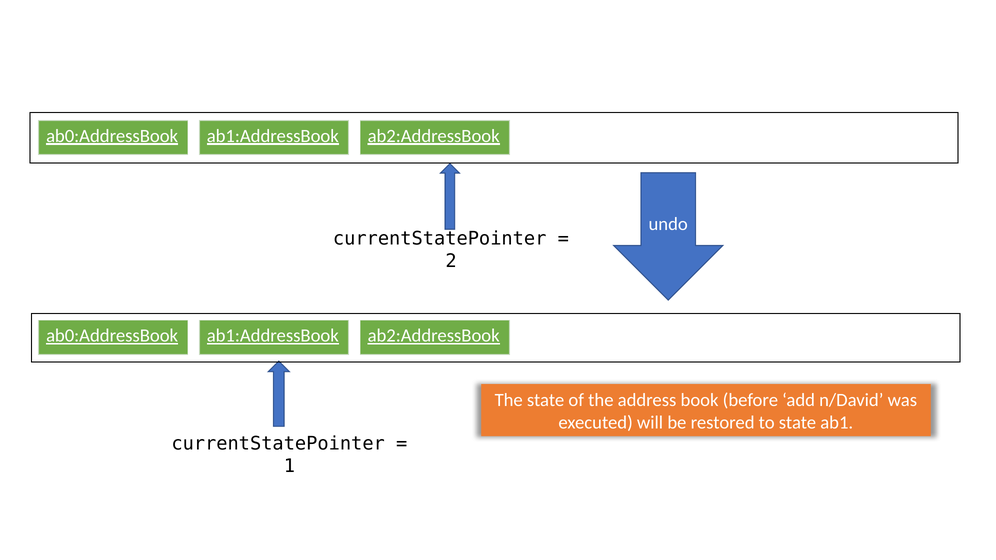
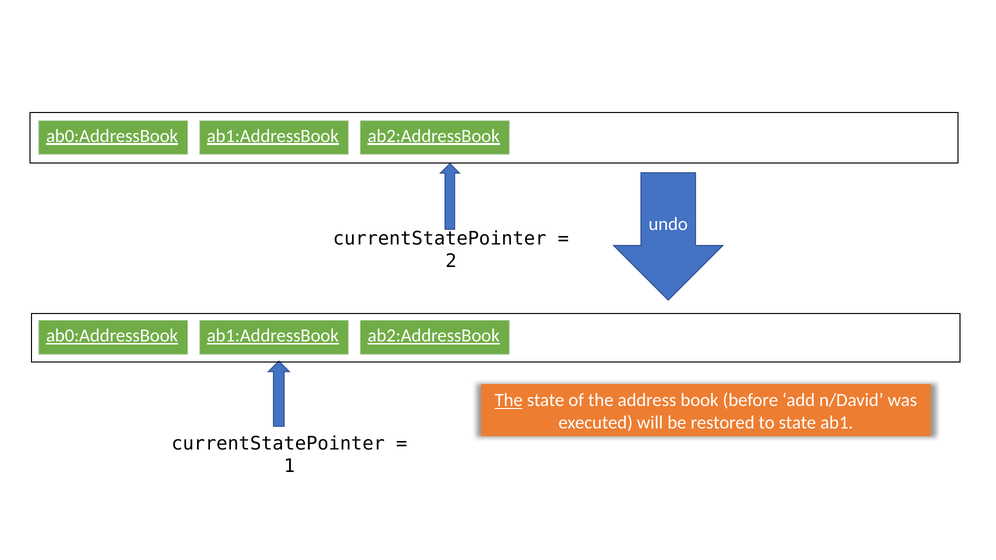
The at (509, 400) underline: none -> present
